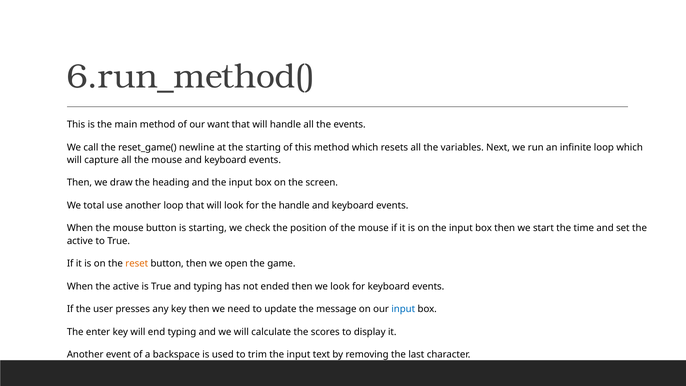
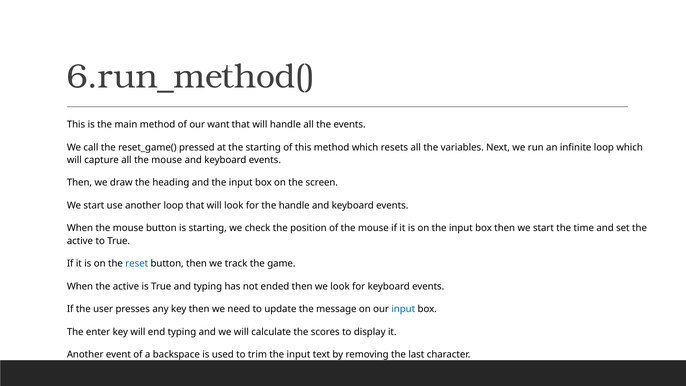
newline: newline -> pressed
total at (94, 205): total -> start
reset colour: orange -> blue
open: open -> track
